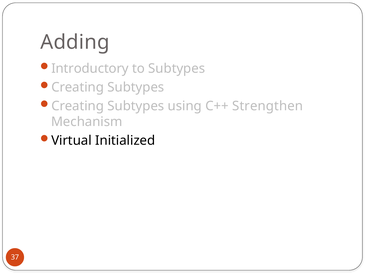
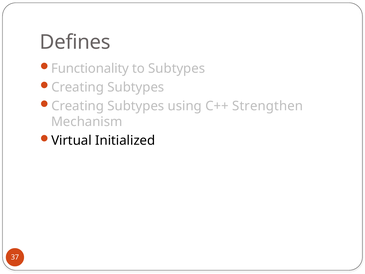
Adding: Adding -> Defines
Introductory: Introductory -> Functionality
